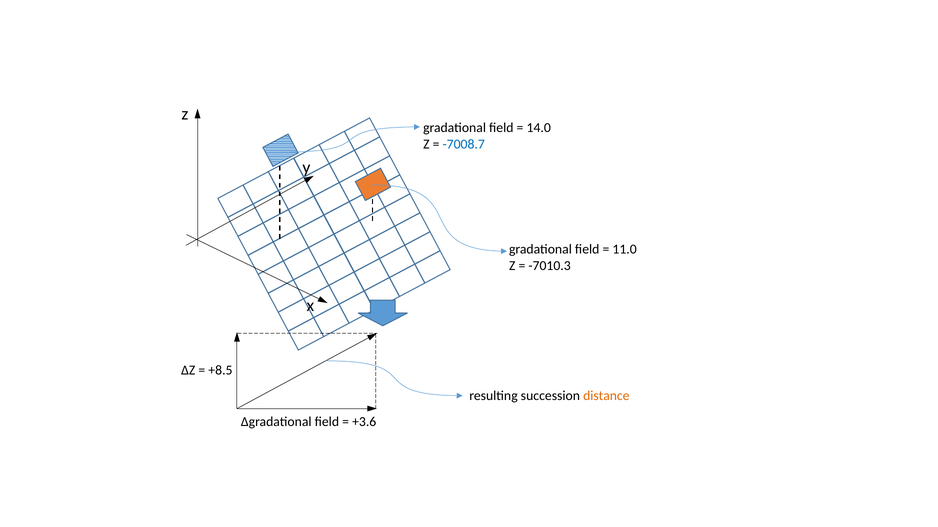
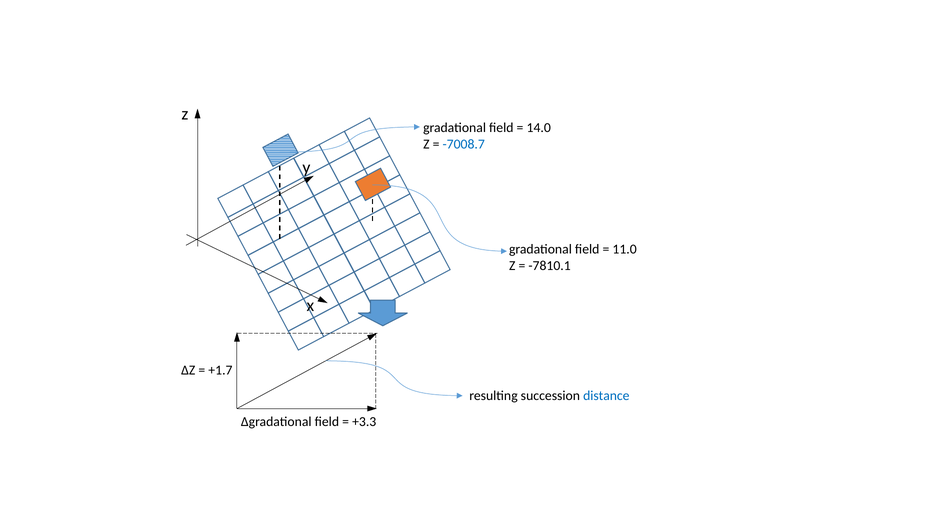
-7010.3: -7010.3 -> -7810.1
+8.5: +8.5 -> +1.7
distance colour: orange -> blue
+3.6: +3.6 -> +3.3
